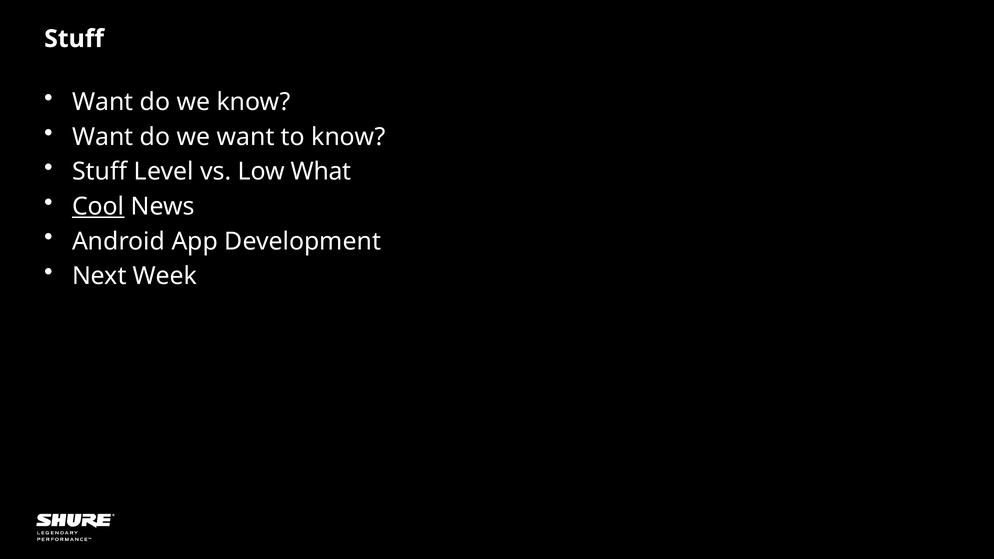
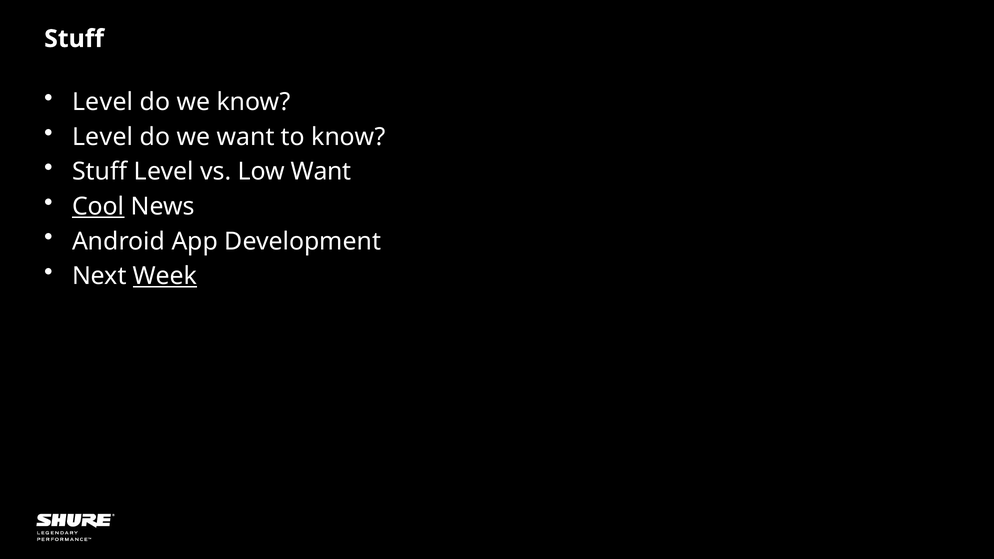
Want at (103, 102): Want -> Level
Want at (103, 137): Want -> Level
Low What: What -> Want
Week underline: none -> present
